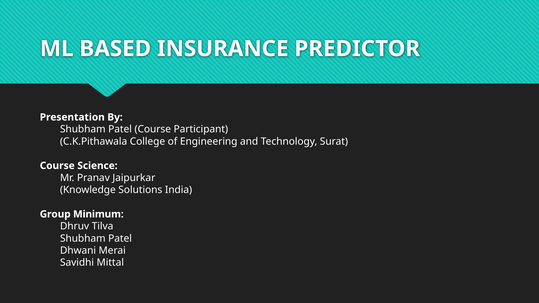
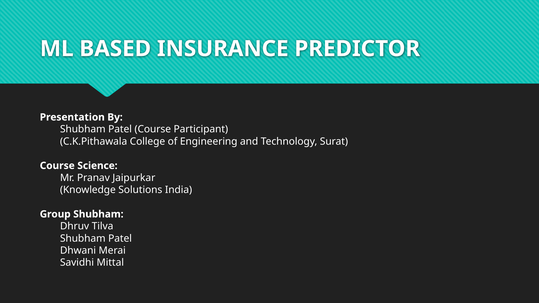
Group Minimum: Minimum -> Shubham
